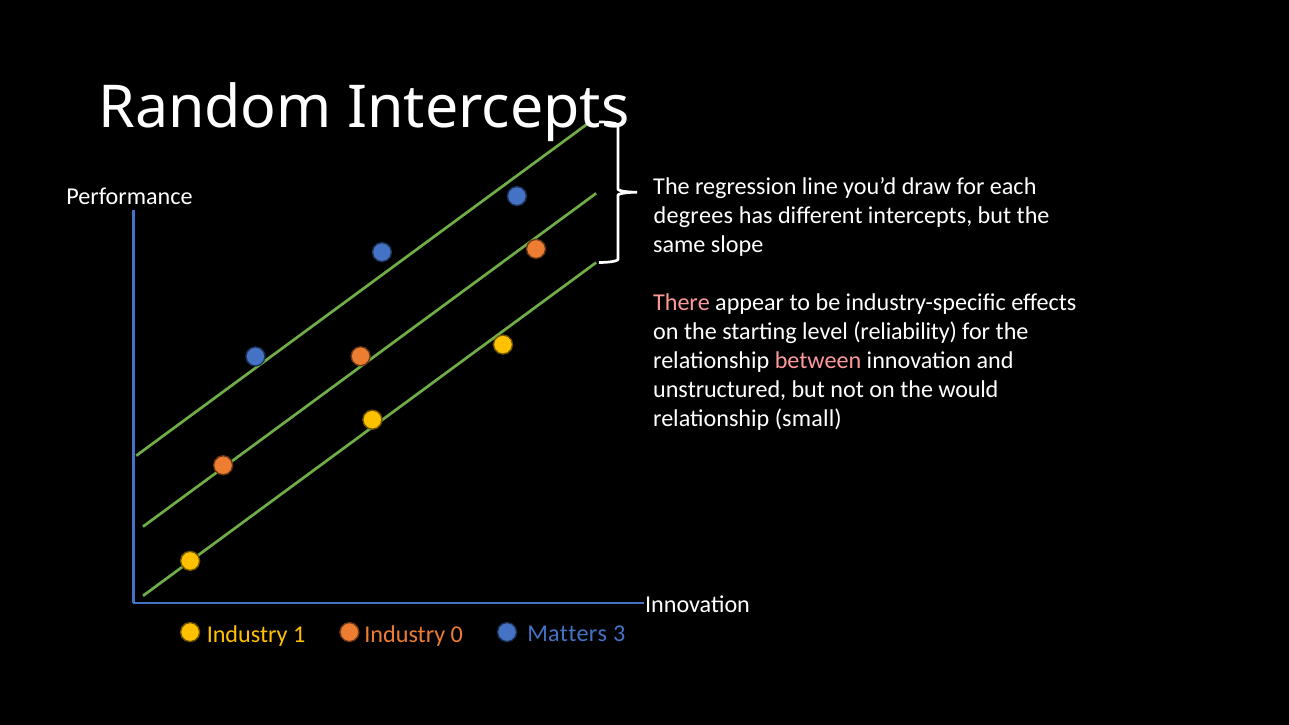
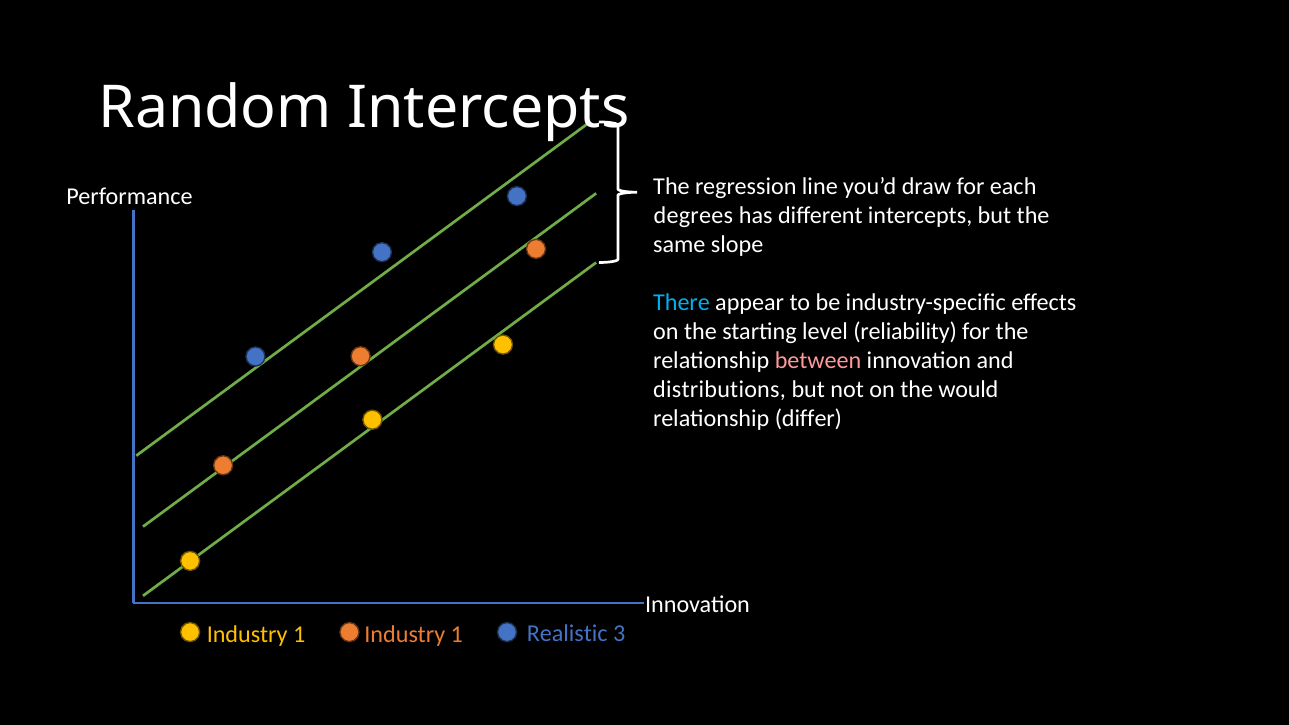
There colour: pink -> light blue
unstructured: unstructured -> distributions
small: small -> differ
Matters: Matters -> Realistic
1 Industry 0: 0 -> 1
